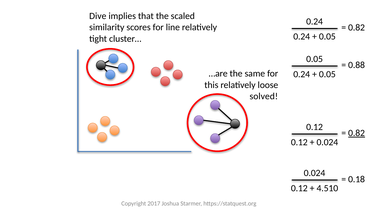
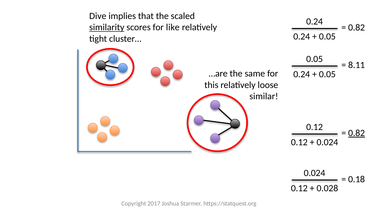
similarity underline: none -> present
line: line -> like
0.88: 0.88 -> 8.11
solved: solved -> similar
4.510: 4.510 -> 0.028
